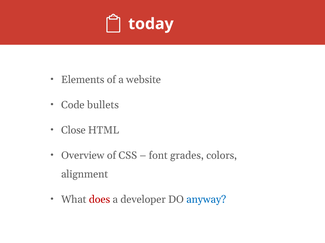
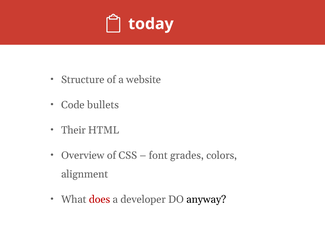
Elements: Elements -> Structure
Close: Close -> Their
anyway colour: blue -> black
